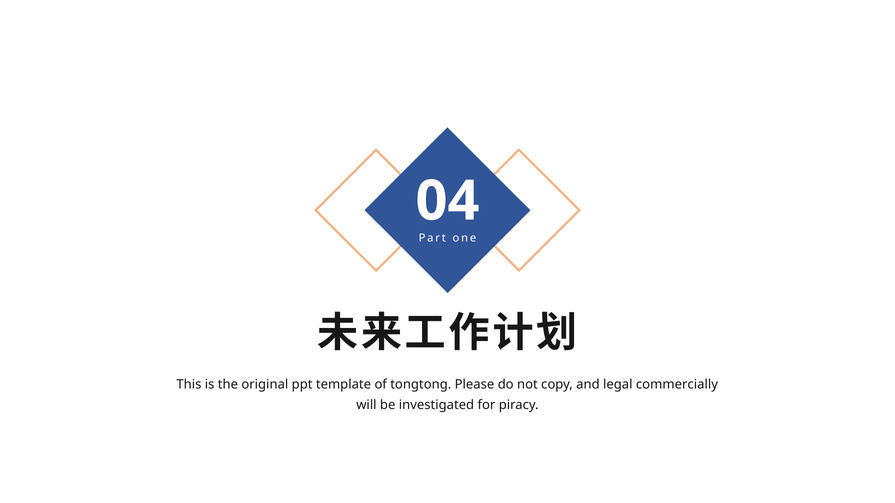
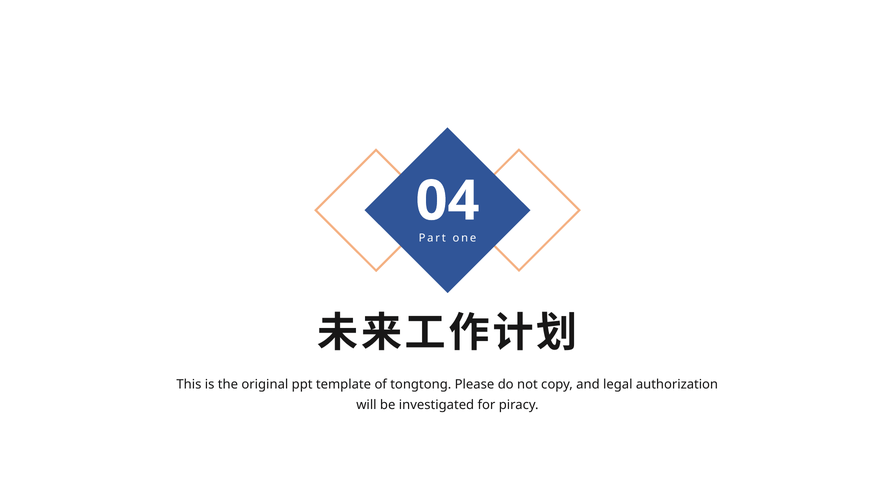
commercially: commercially -> authorization
